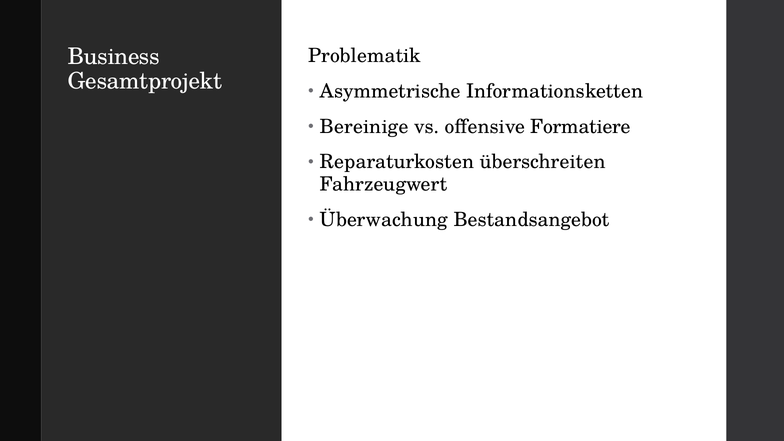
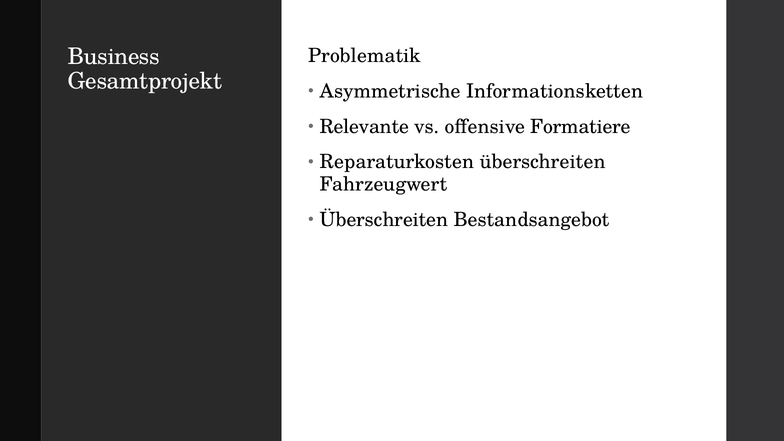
Bereinige: Bereinige -> Relevante
Überwachung at (384, 220): Überwachung -> Überschreiten
